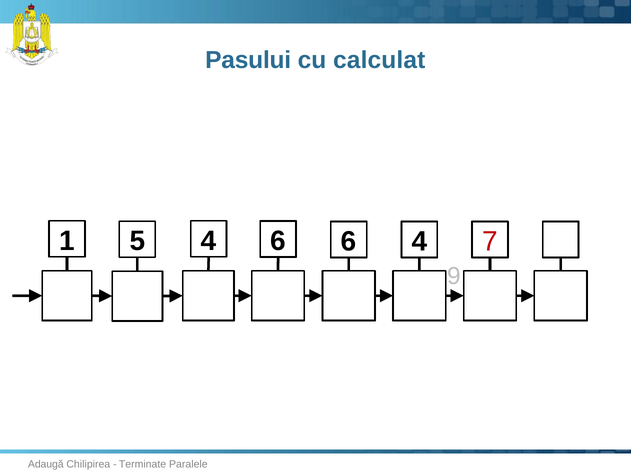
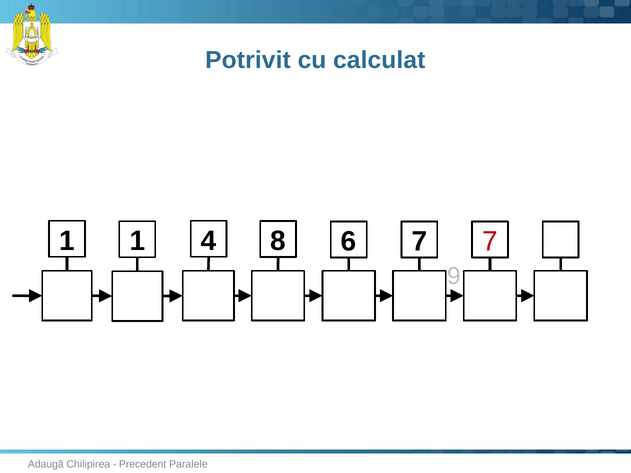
Pasului: Pasului -> Potrivit
1 5: 5 -> 1
4 6: 6 -> 8
6 4: 4 -> 7
Terminate: Terminate -> Precedent
